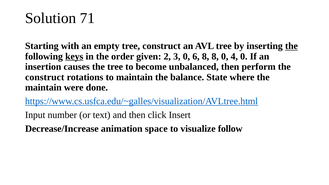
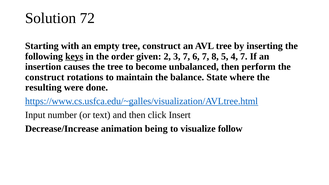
71: 71 -> 72
the at (291, 46) underline: present -> none
3 0: 0 -> 7
6 8: 8 -> 7
8 0: 0 -> 5
4 0: 0 -> 7
maintain at (43, 87): maintain -> resulting
space: space -> being
